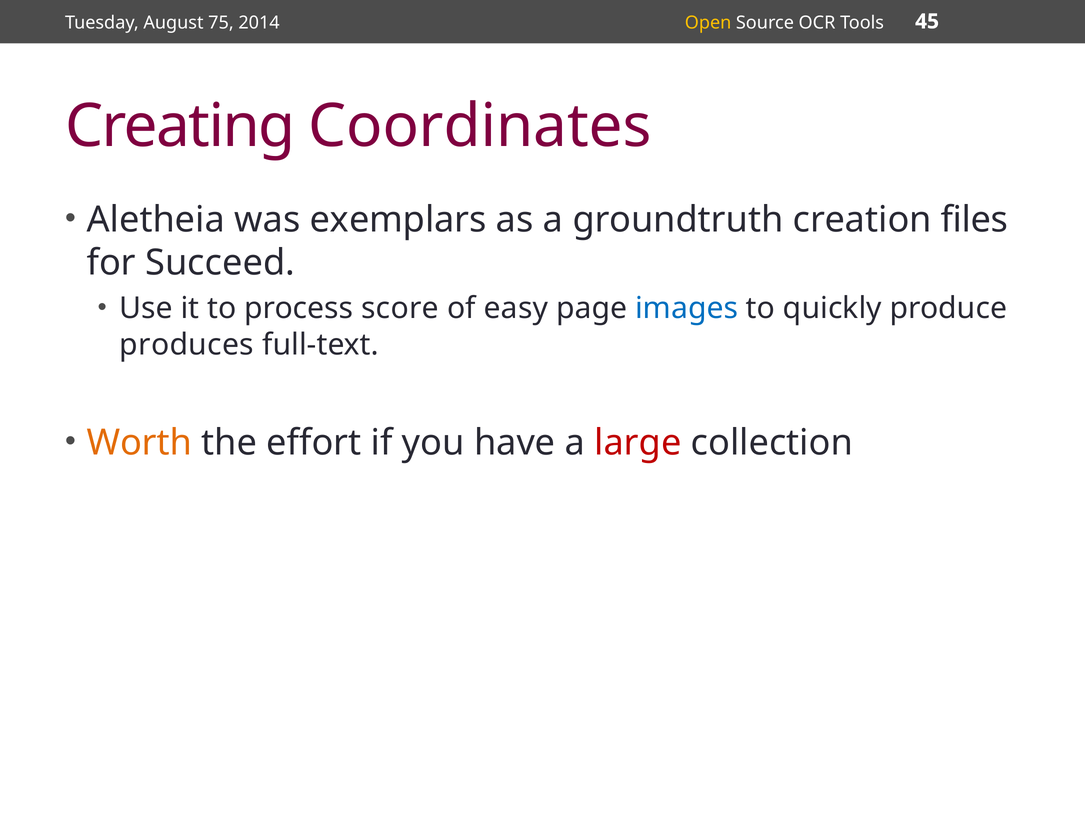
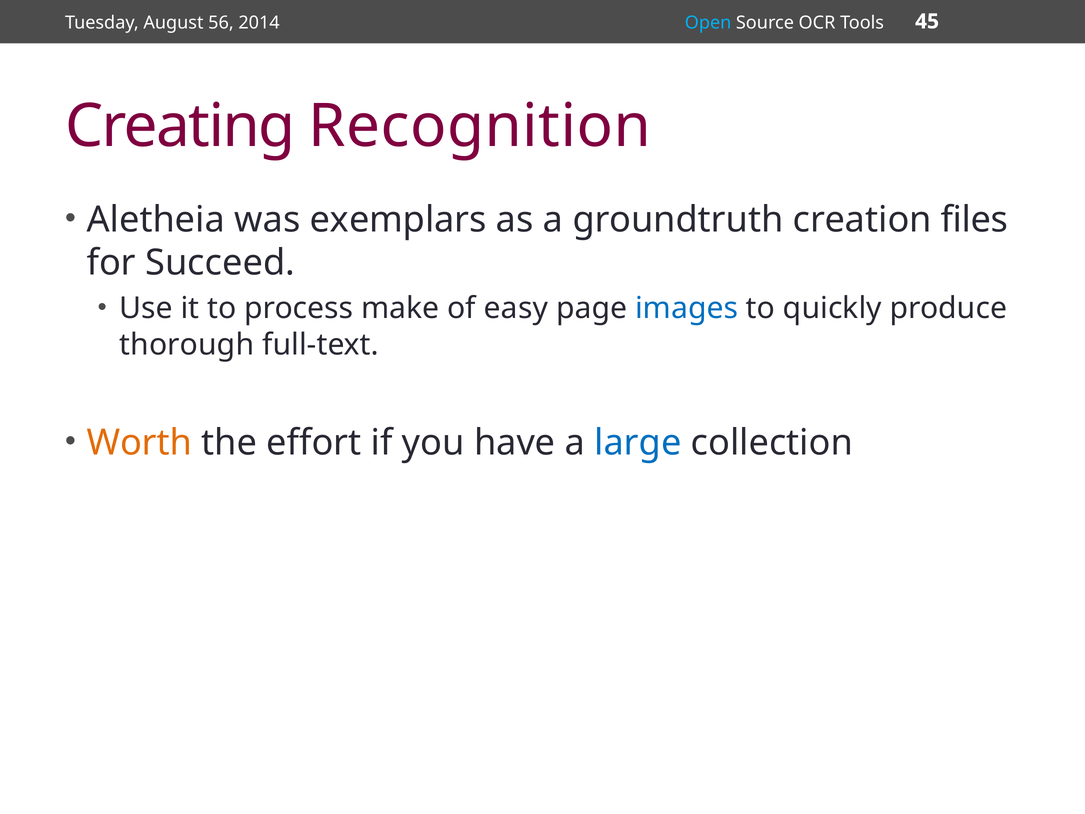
75: 75 -> 56
Open colour: yellow -> light blue
Coordinates: Coordinates -> Recognition
score: score -> make
produces: produces -> thorough
large colour: red -> blue
